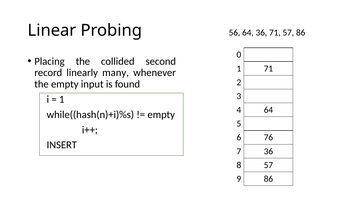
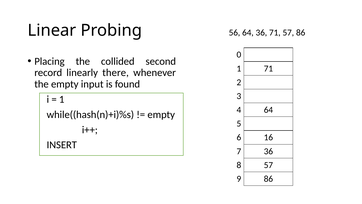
many: many -> there
76: 76 -> 16
